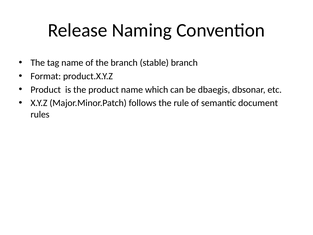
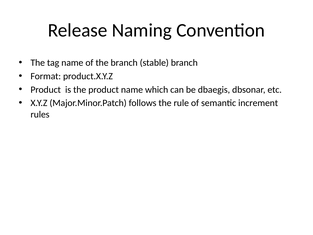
document: document -> increment
